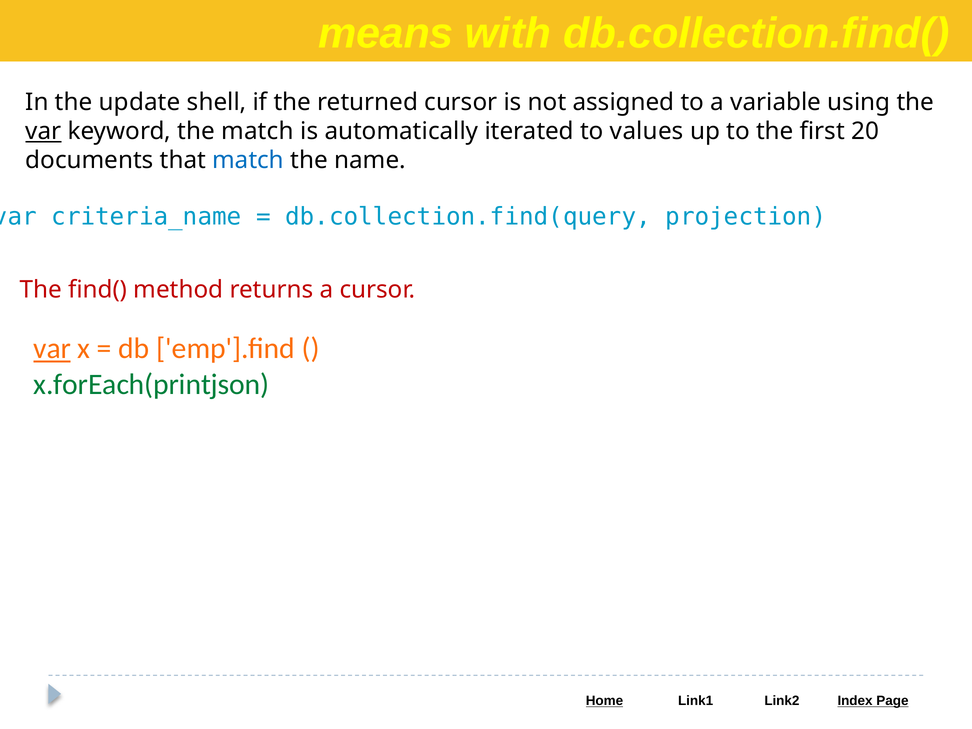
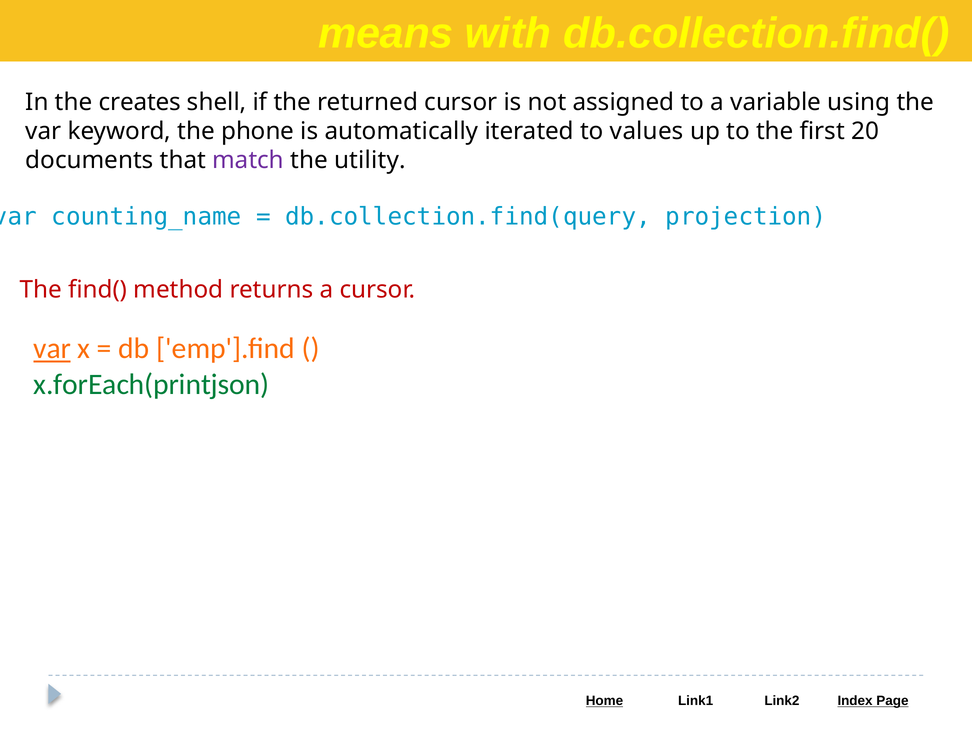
update: update -> creates
var at (43, 131) underline: present -> none
the match: match -> phone
match at (248, 160) colour: blue -> purple
name: name -> utility
criteria_name: criteria_name -> counting_name
